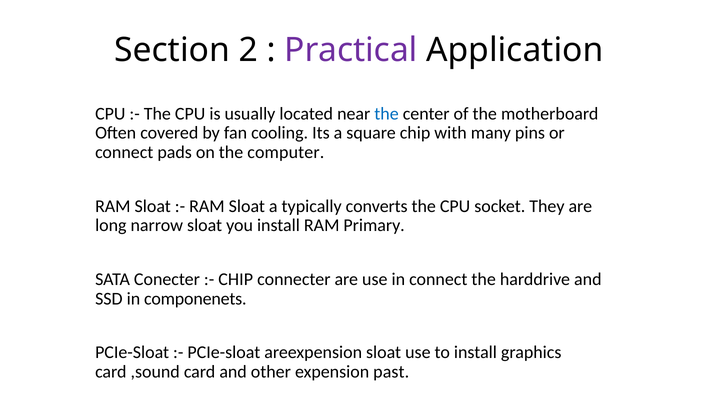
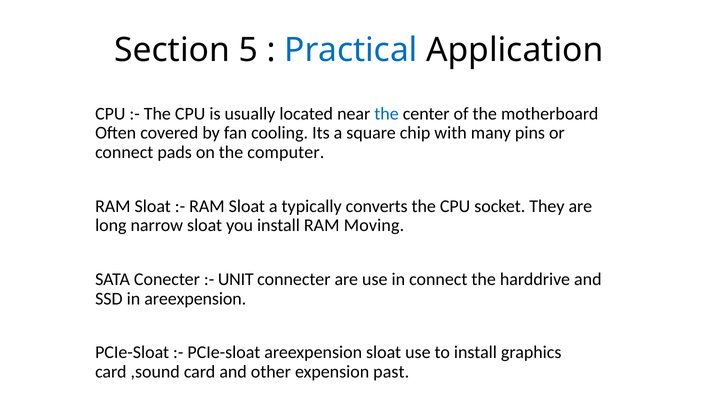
2: 2 -> 5
Practical colour: purple -> blue
Primary: Primary -> Moving
CHIP at (236, 279): CHIP -> UNIT
in componenets: componenets -> areexpension
